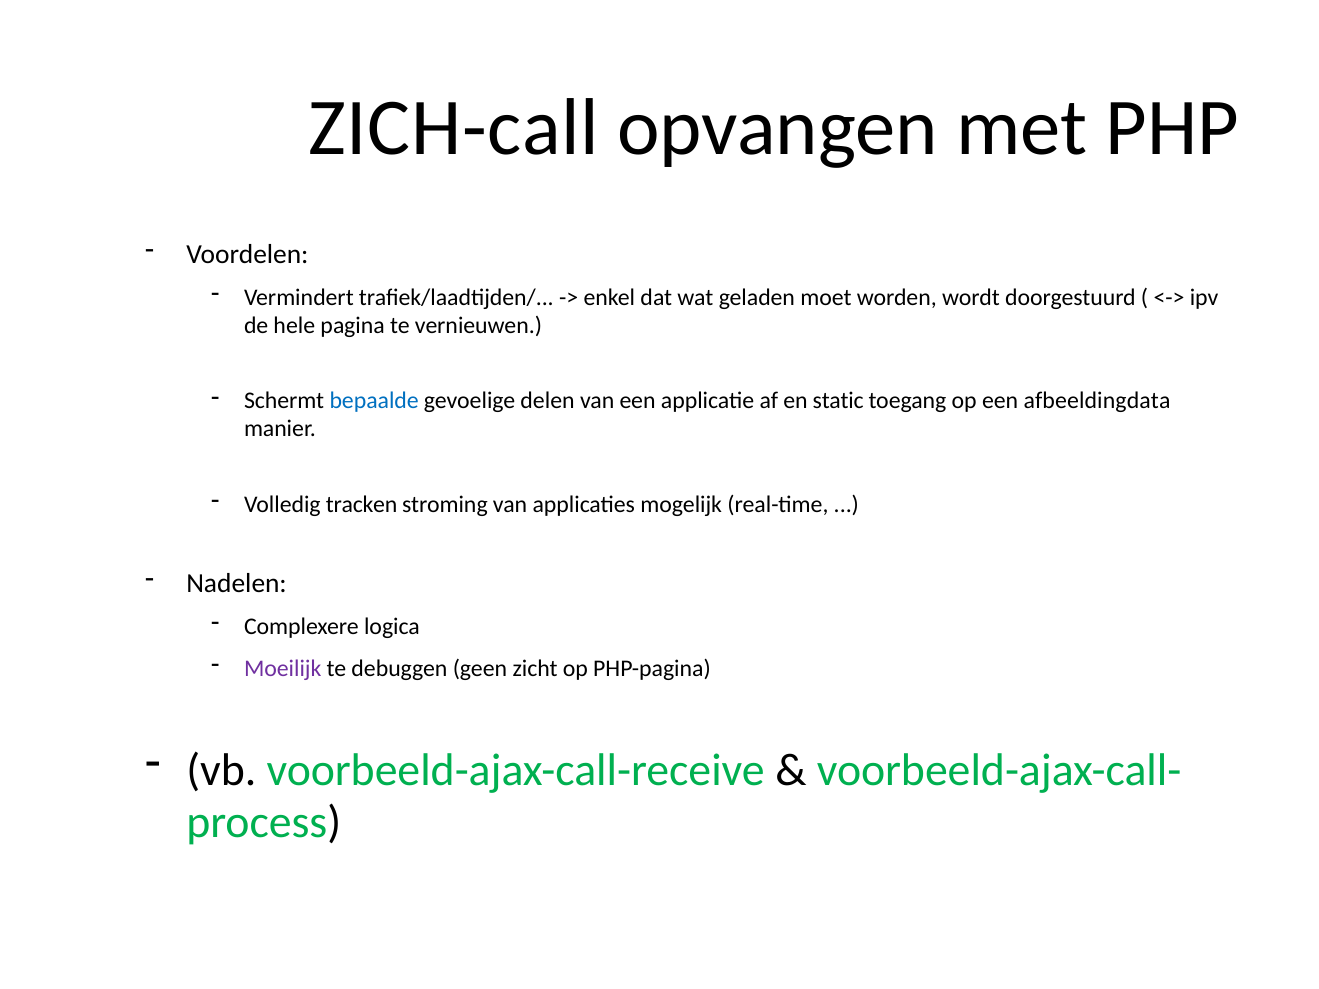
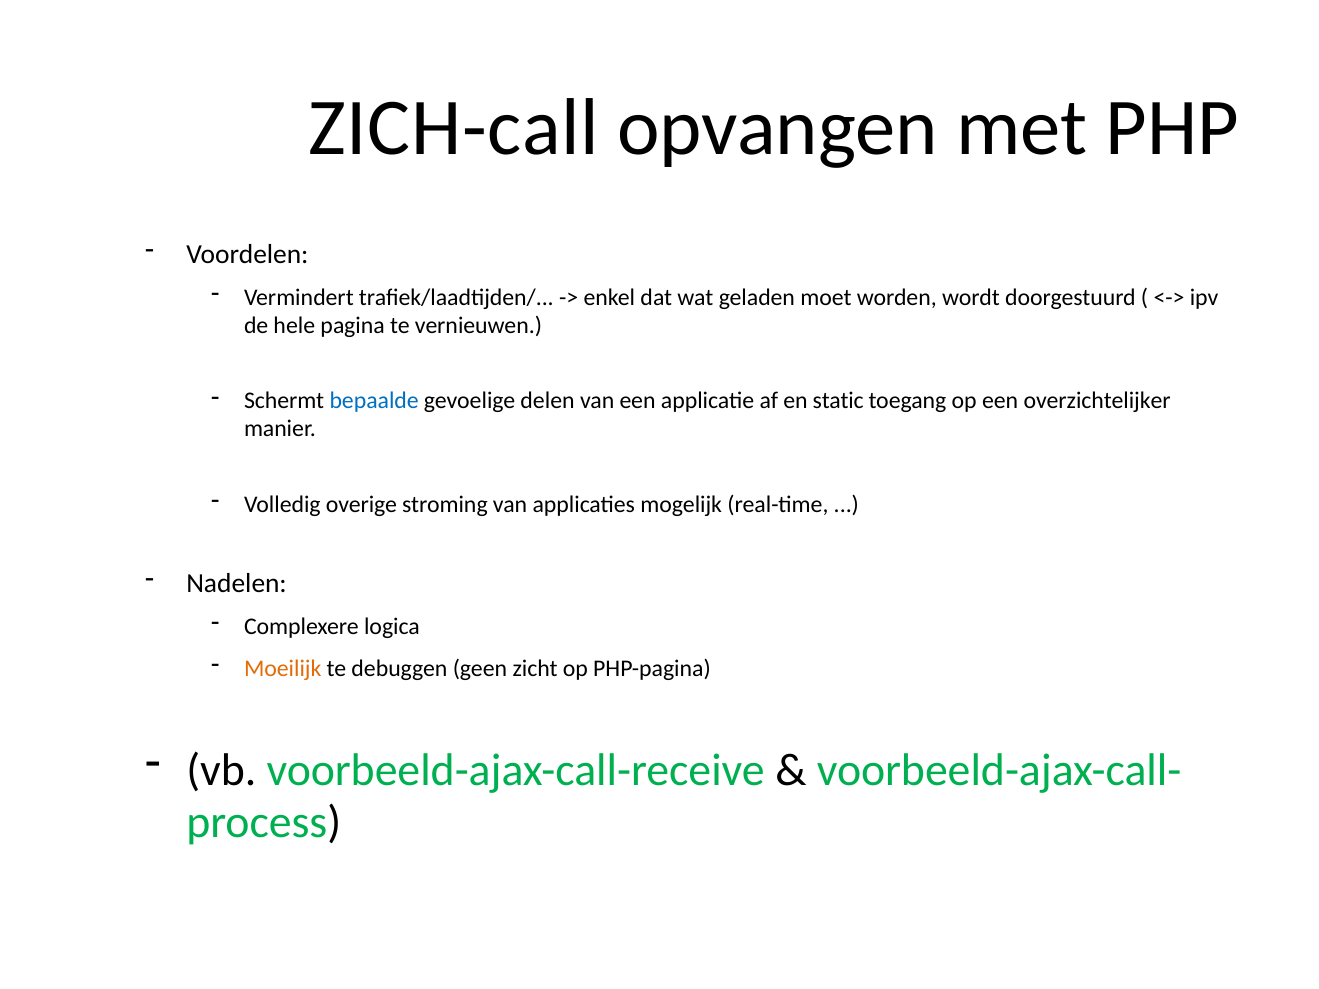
afbeeldingdata: afbeeldingdata -> overzichtelijker
tracken: tracken -> overige
Moeilijk colour: purple -> orange
